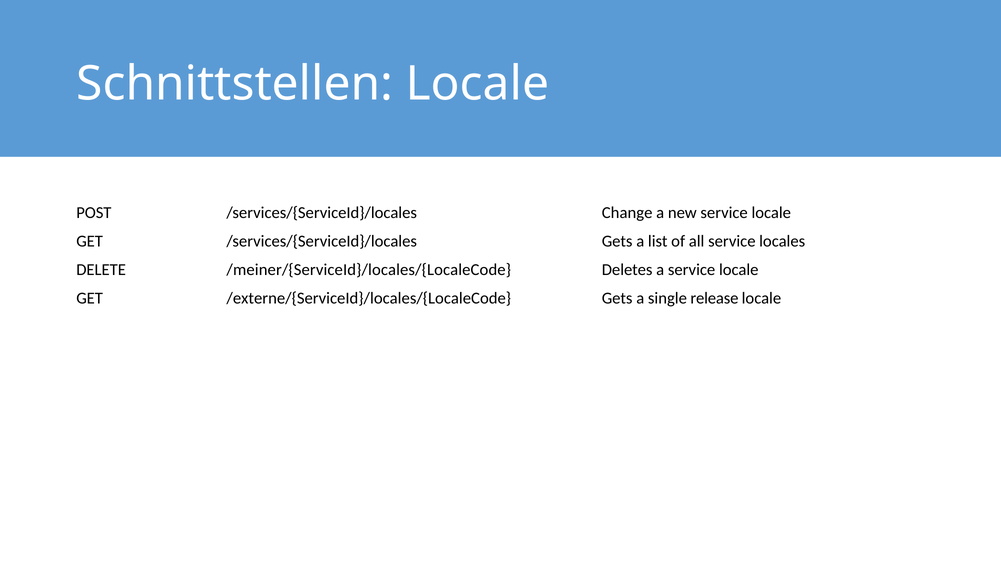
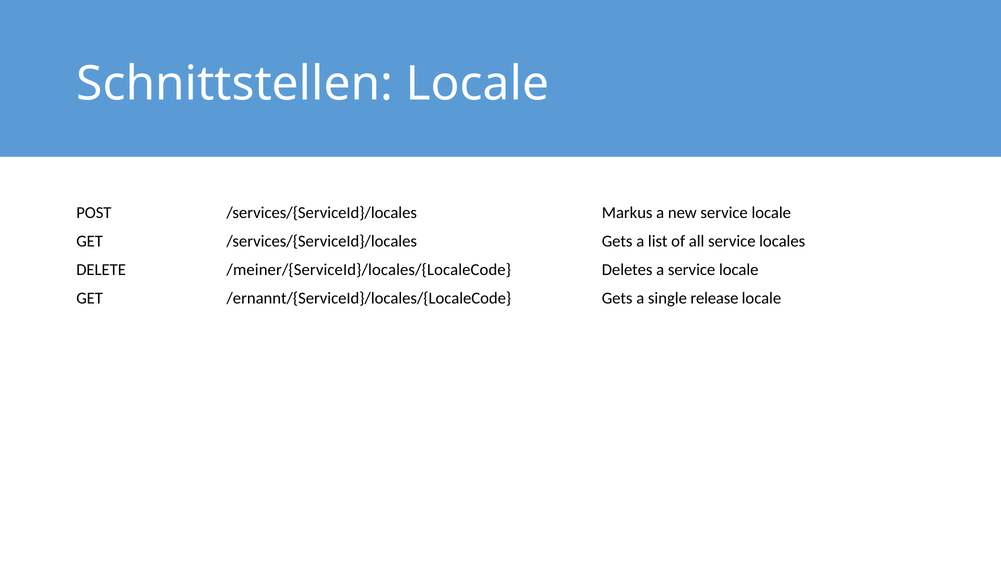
Change: Change -> Markus
/externe/{ServiceId}/locales/{LocaleCode: /externe/{ServiceId}/locales/{LocaleCode -> /ernannt/{ServiceId}/locales/{LocaleCode
